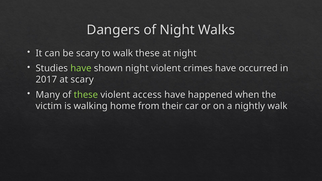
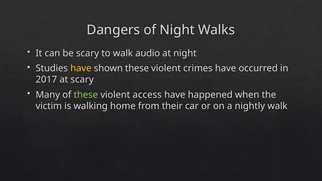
walk these: these -> audio
have at (81, 68) colour: light green -> yellow
shown night: night -> these
